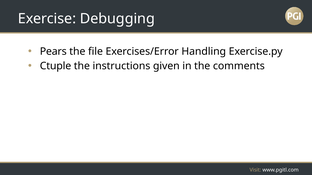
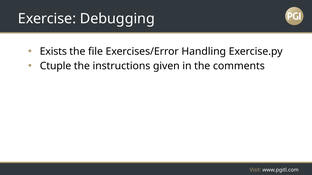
Pears: Pears -> Exists
